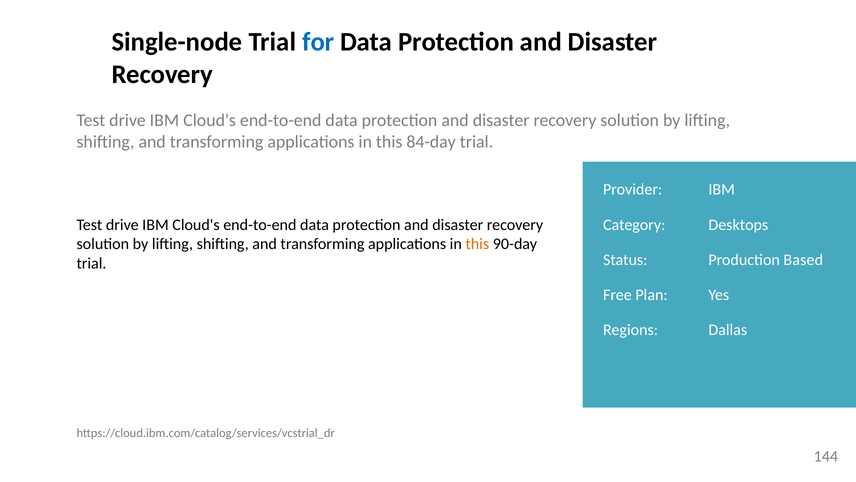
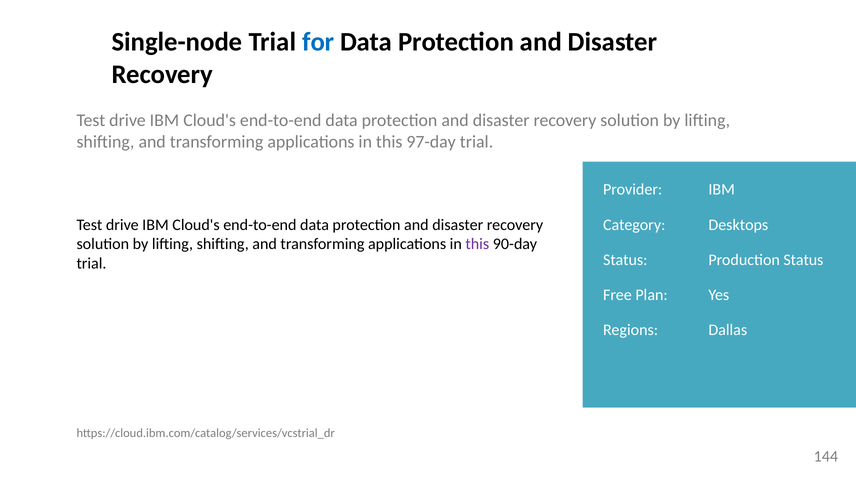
84-day: 84-day -> 97-day
this at (477, 244) colour: orange -> purple
Production Based: Based -> Status
